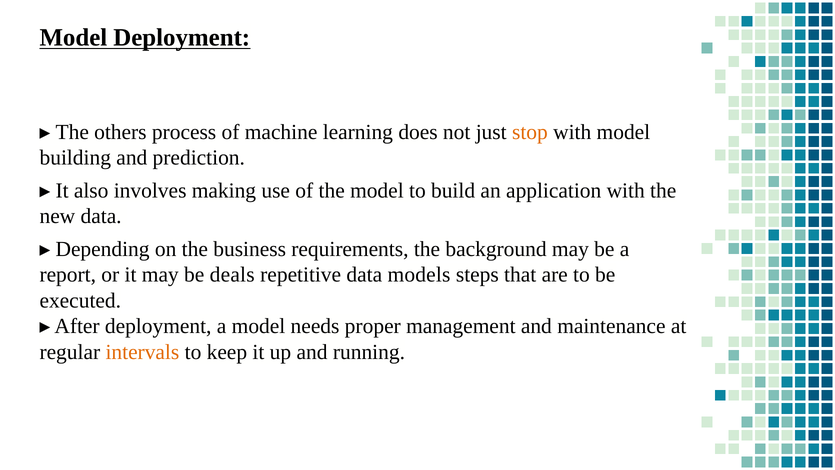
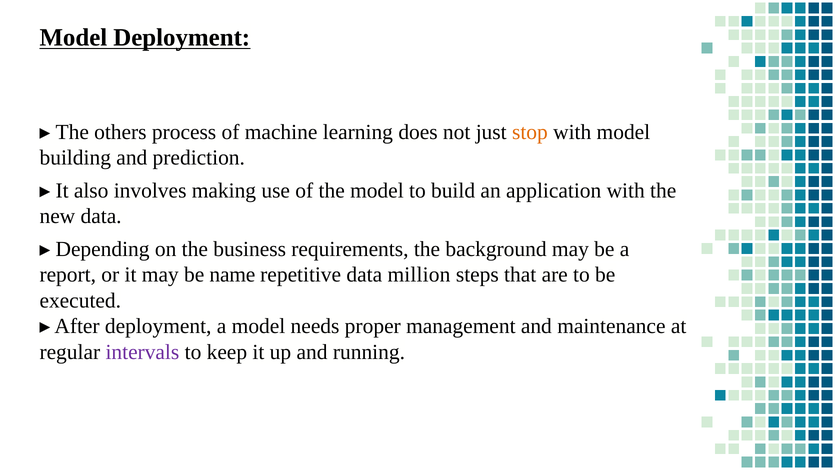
deals: deals -> name
models: models -> million
intervals colour: orange -> purple
